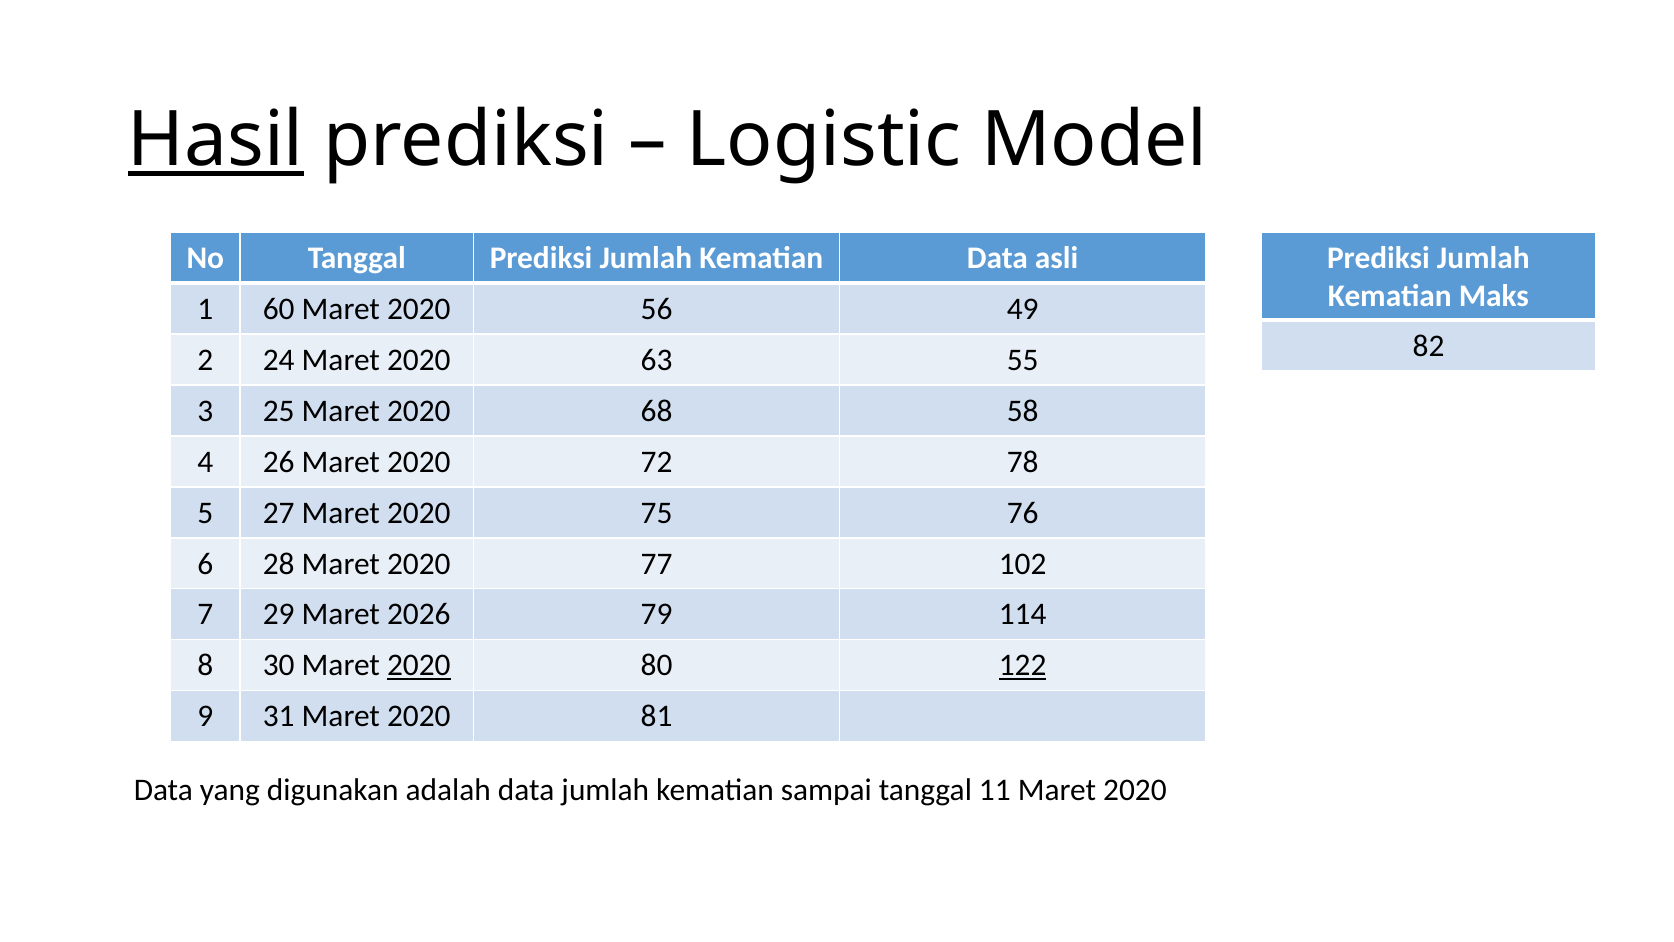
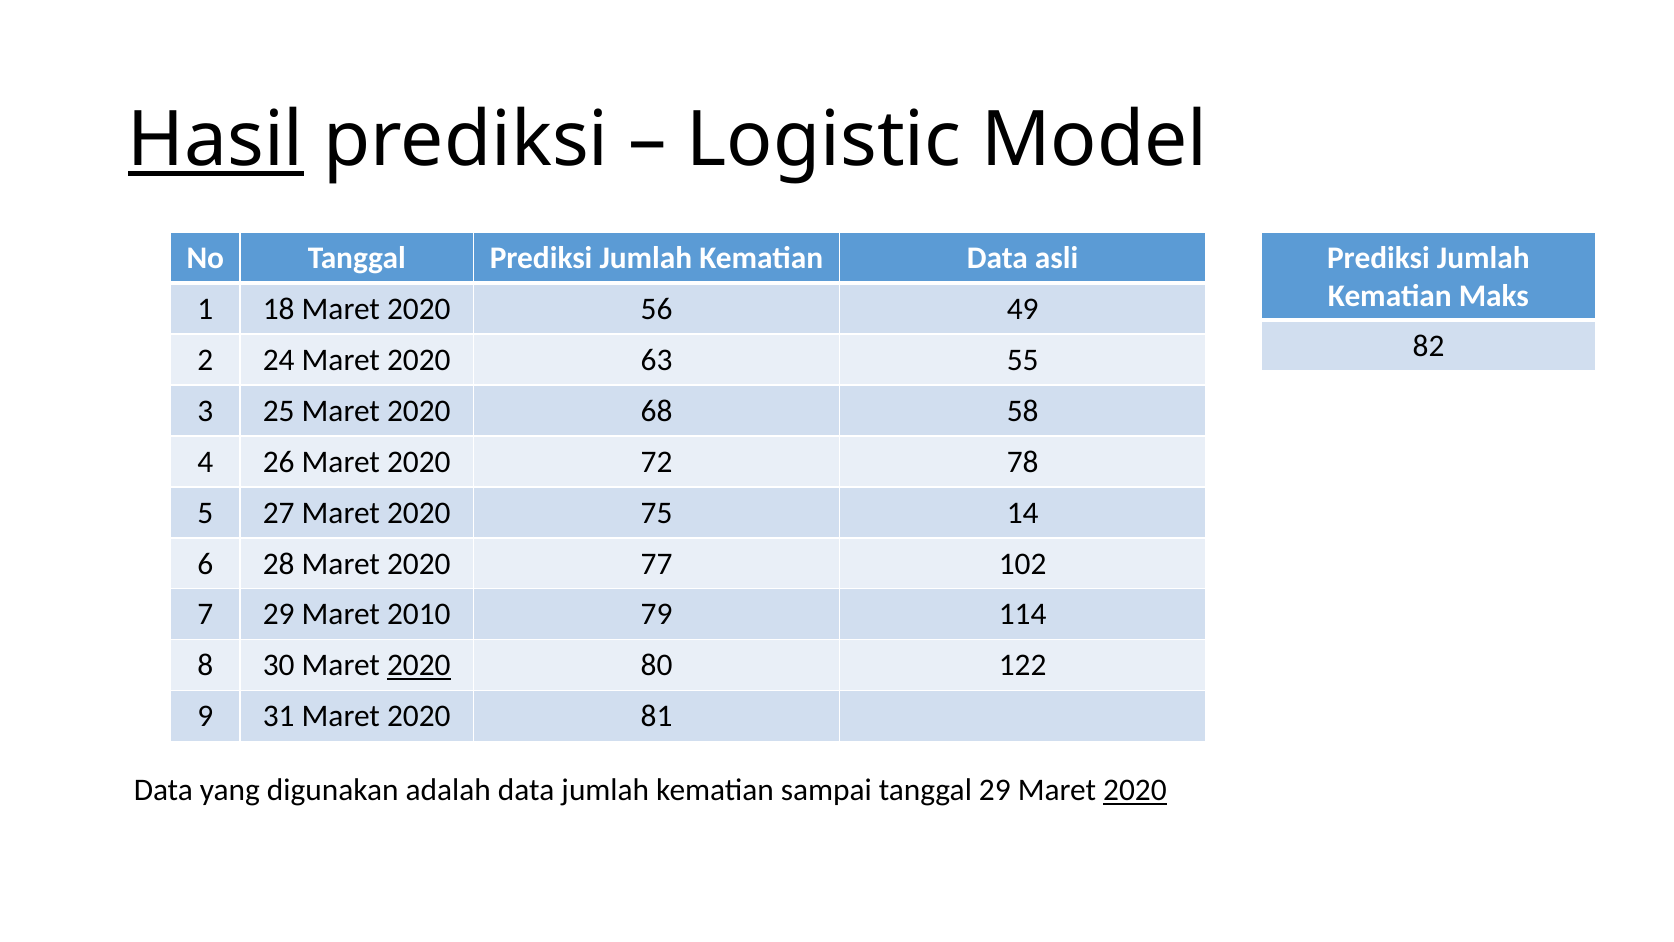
60: 60 -> 18
76: 76 -> 14
2026: 2026 -> 2010
122 underline: present -> none
tanggal 11: 11 -> 29
2020 at (1135, 790) underline: none -> present
